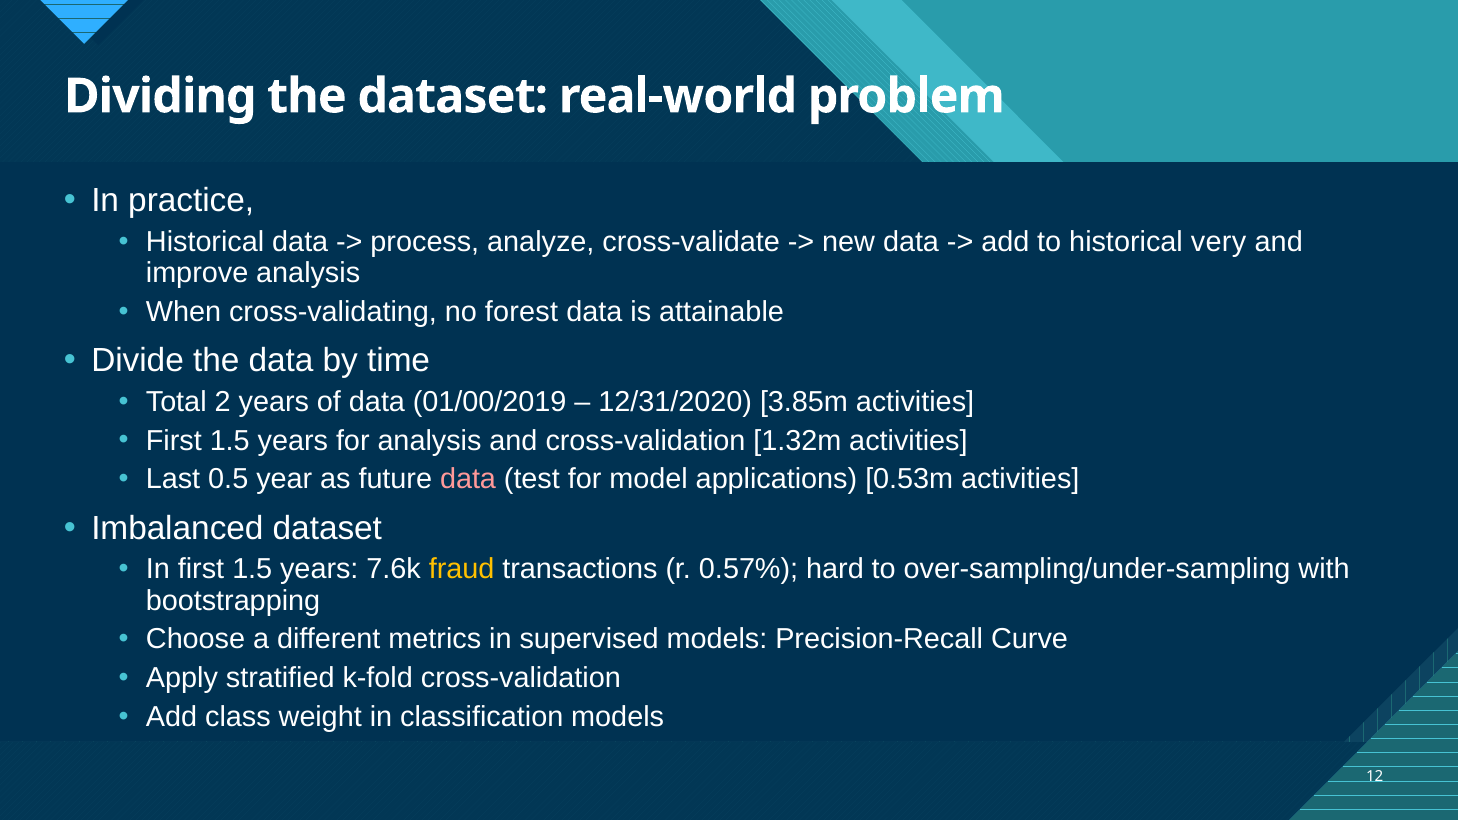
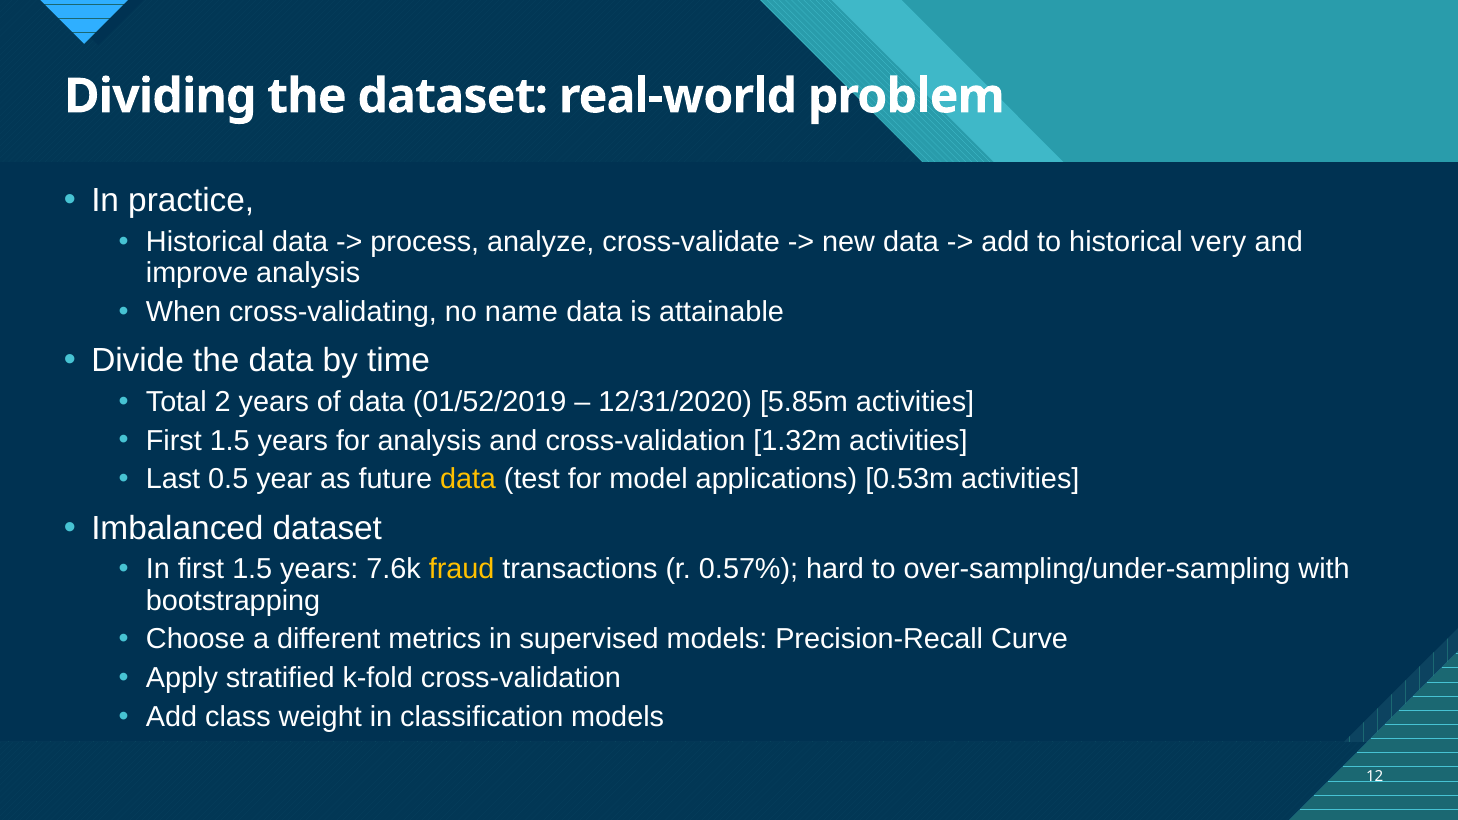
forest: forest -> name
01/00/2019: 01/00/2019 -> 01/52/2019
3.85m: 3.85m -> 5.85m
data at (468, 479) colour: pink -> yellow
